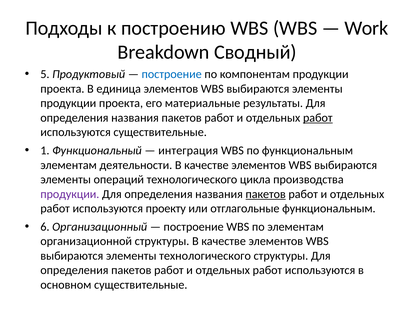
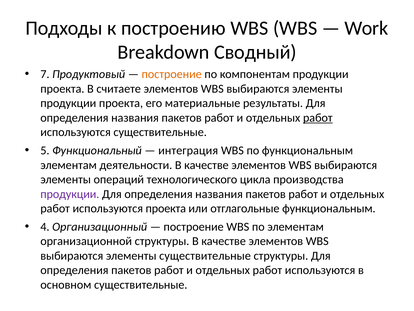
5: 5 -> 7
построение at (172, 74) colour: blue -> orange
единица: единица -> считаете
1: 1 -> 5
пакетов at (266, 194) underline: present -> none
используются проекту: проекту -> проекта
6: 6 -> 4
элементы технологического: технологического -> существительные
